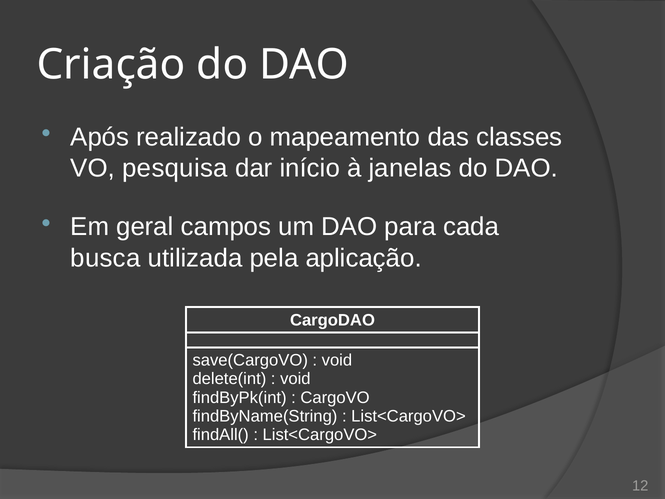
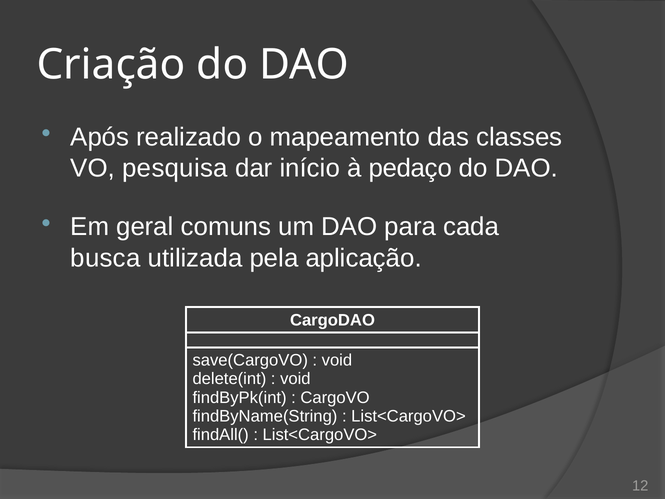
janelas: janelas -> pedaço
campos: campos -> comuns
